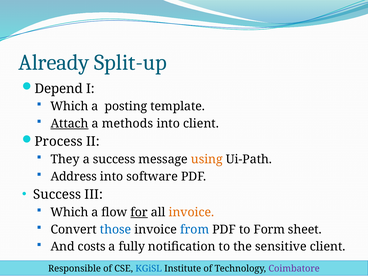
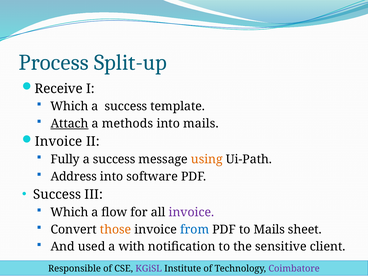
Already: Already -> Process
Depend: Depend -> Receive
posting at (126, 106): posting -> success
into client: client -> mails
Process at (59, 142): Process -> Invoice
They: They -> Fully
for underline: present -> none
invoice at (191, 212) colour: orange -> purple
those colour: blue -> orange
to Form: Form -> Mails
costs: costs -> used
fully: fully -> with
KGiSL colour: blue -> purple
